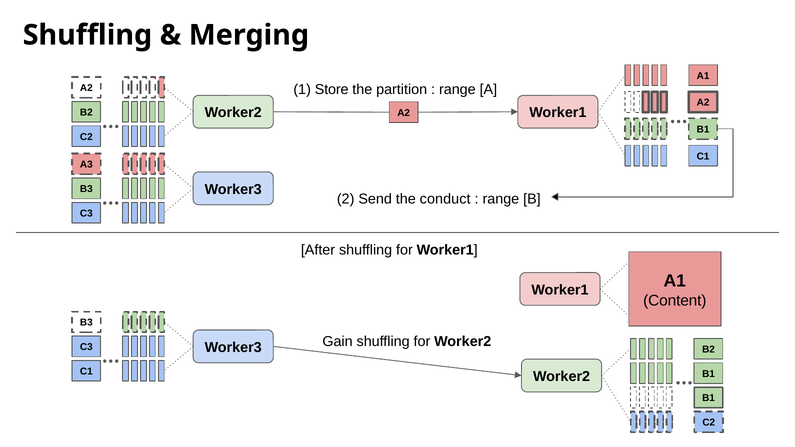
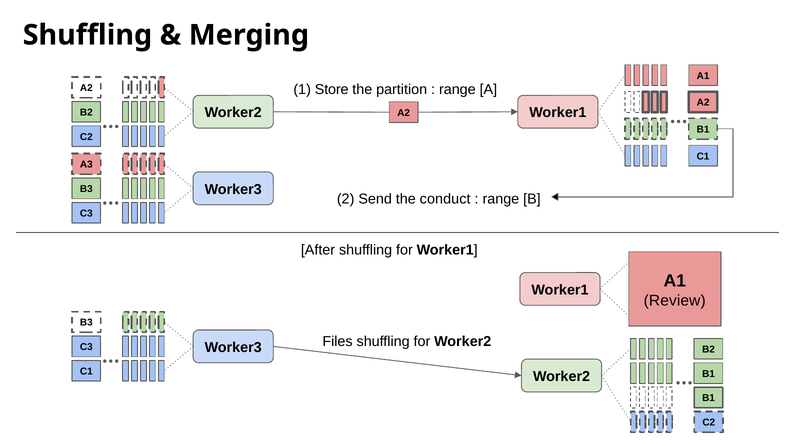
Content: Content -> Review
Gain: Gain -> Files
